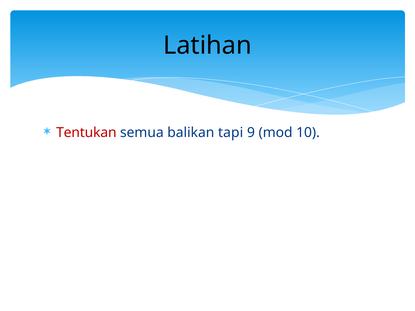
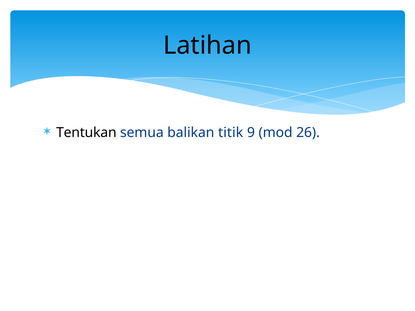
Tentukan colour: red -> black
tapi: tapi -> titik
10: 10 -> 26
